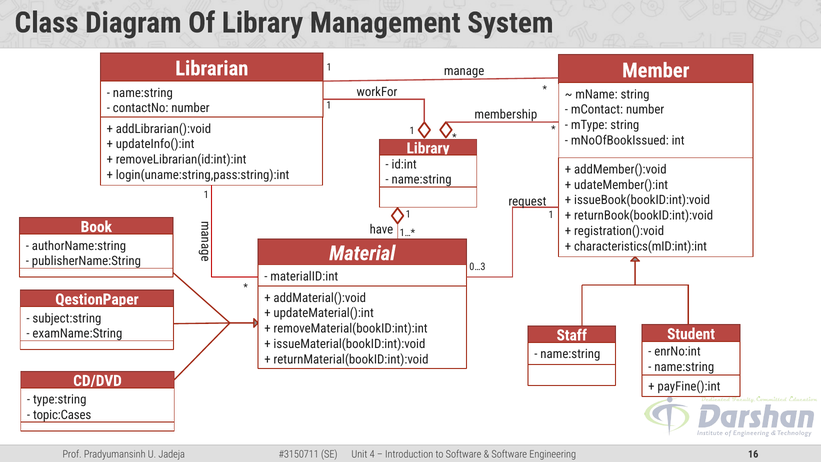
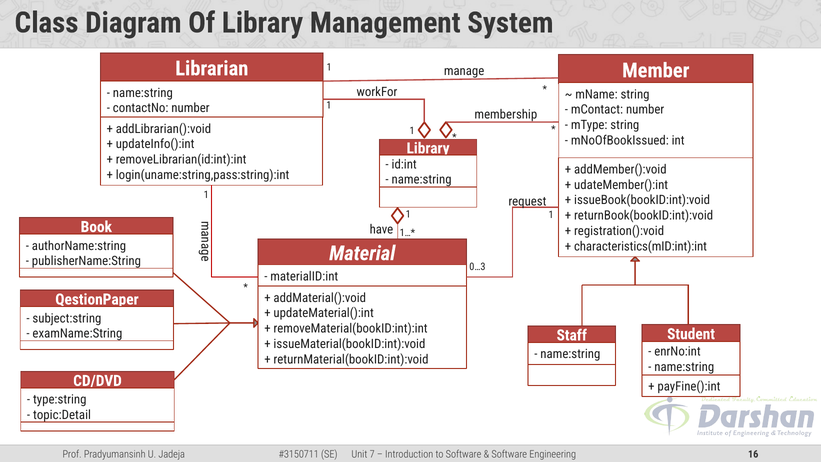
topic:Cases: topic:Cases -> topic:Detail
4: 4 -> 7
